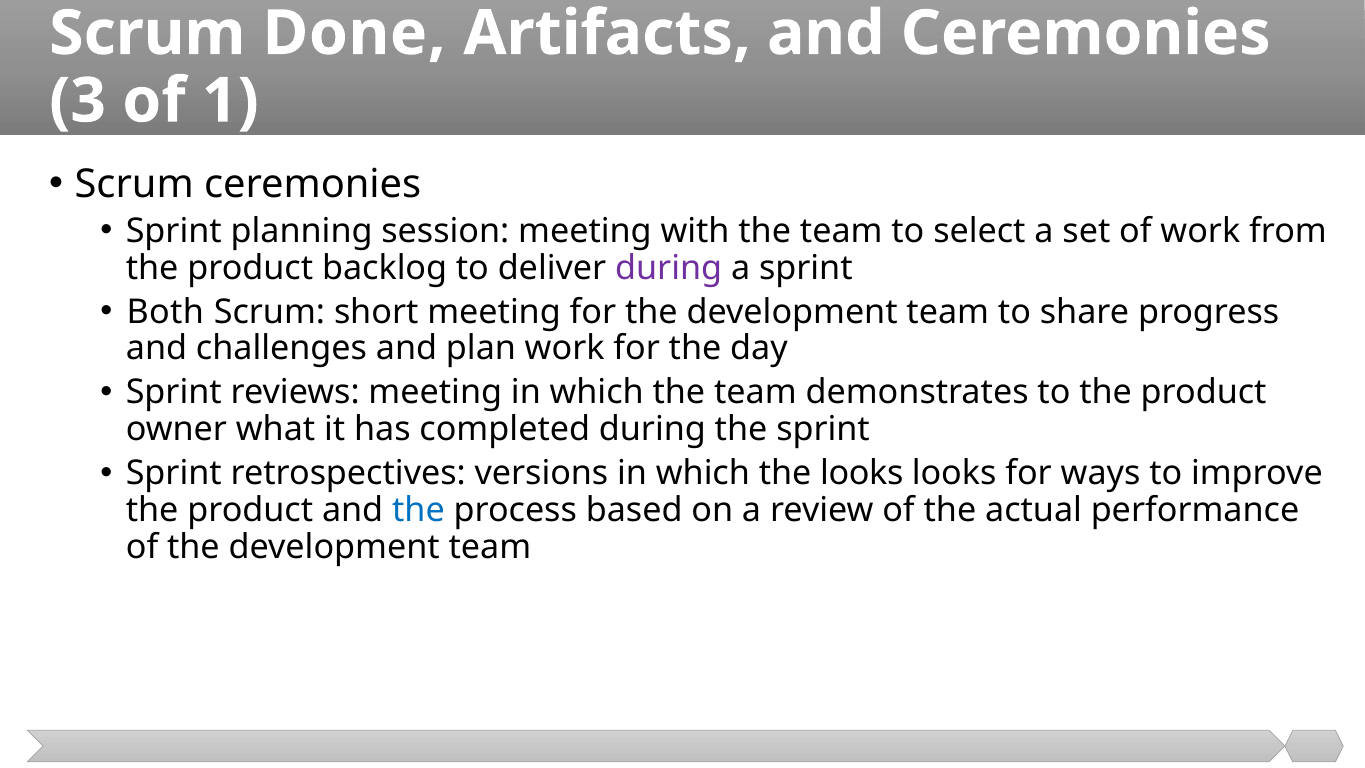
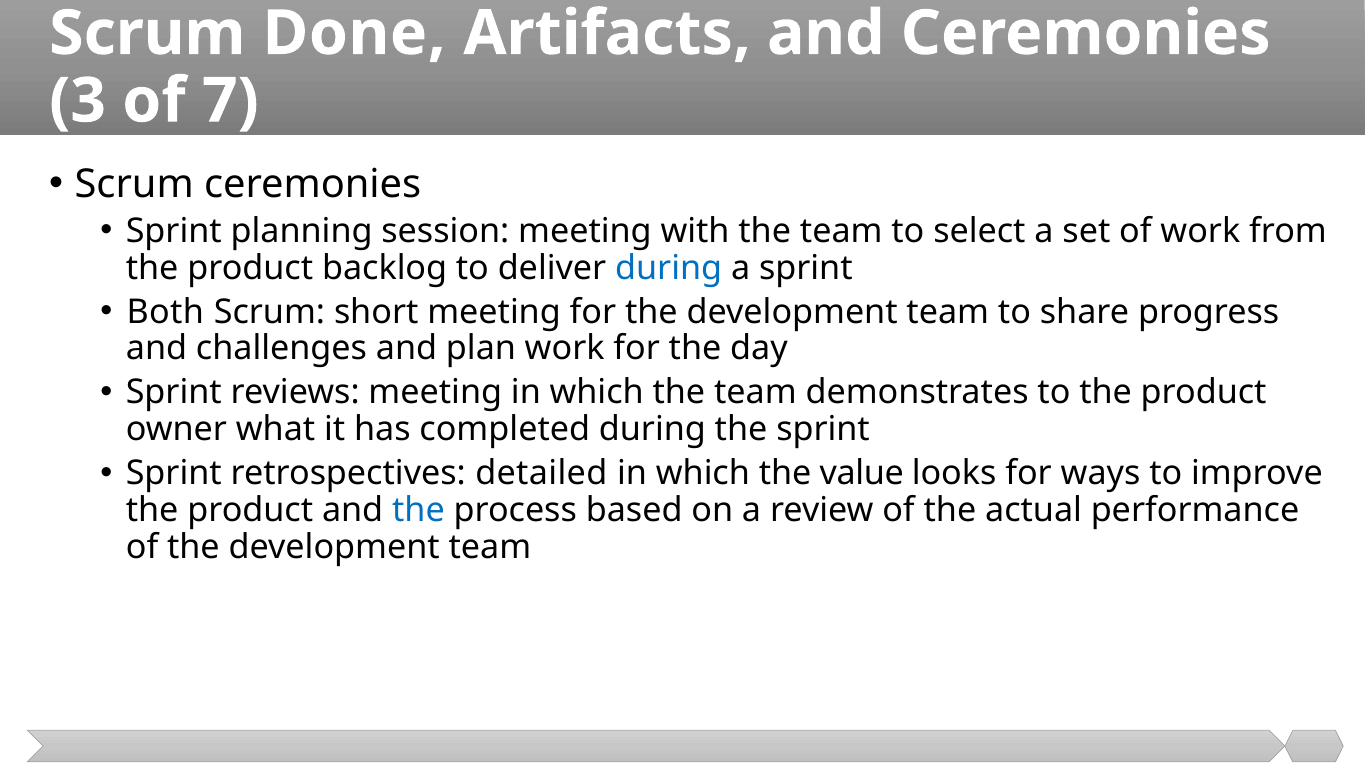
1: 1 -> 7
during at (669, 268) colour: purple -> blue
versions: versions -> detailed
the looks: looks -> value
